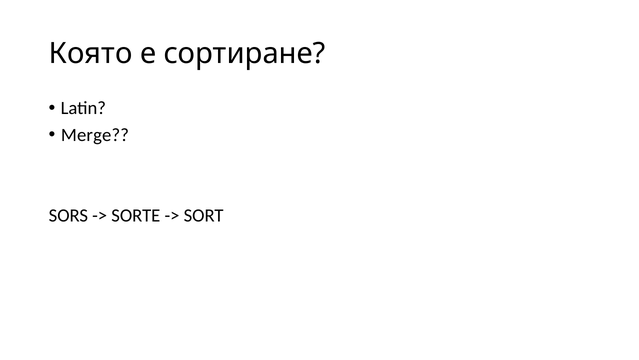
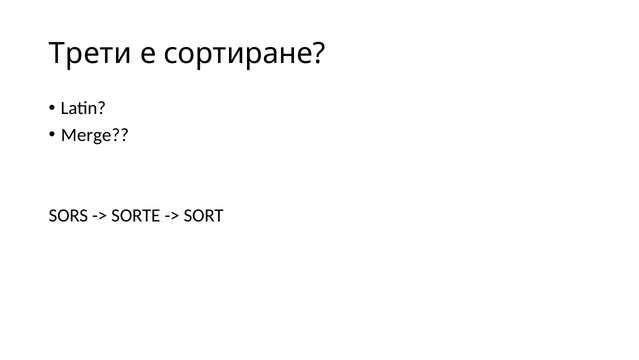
Която: Която -> Трети
